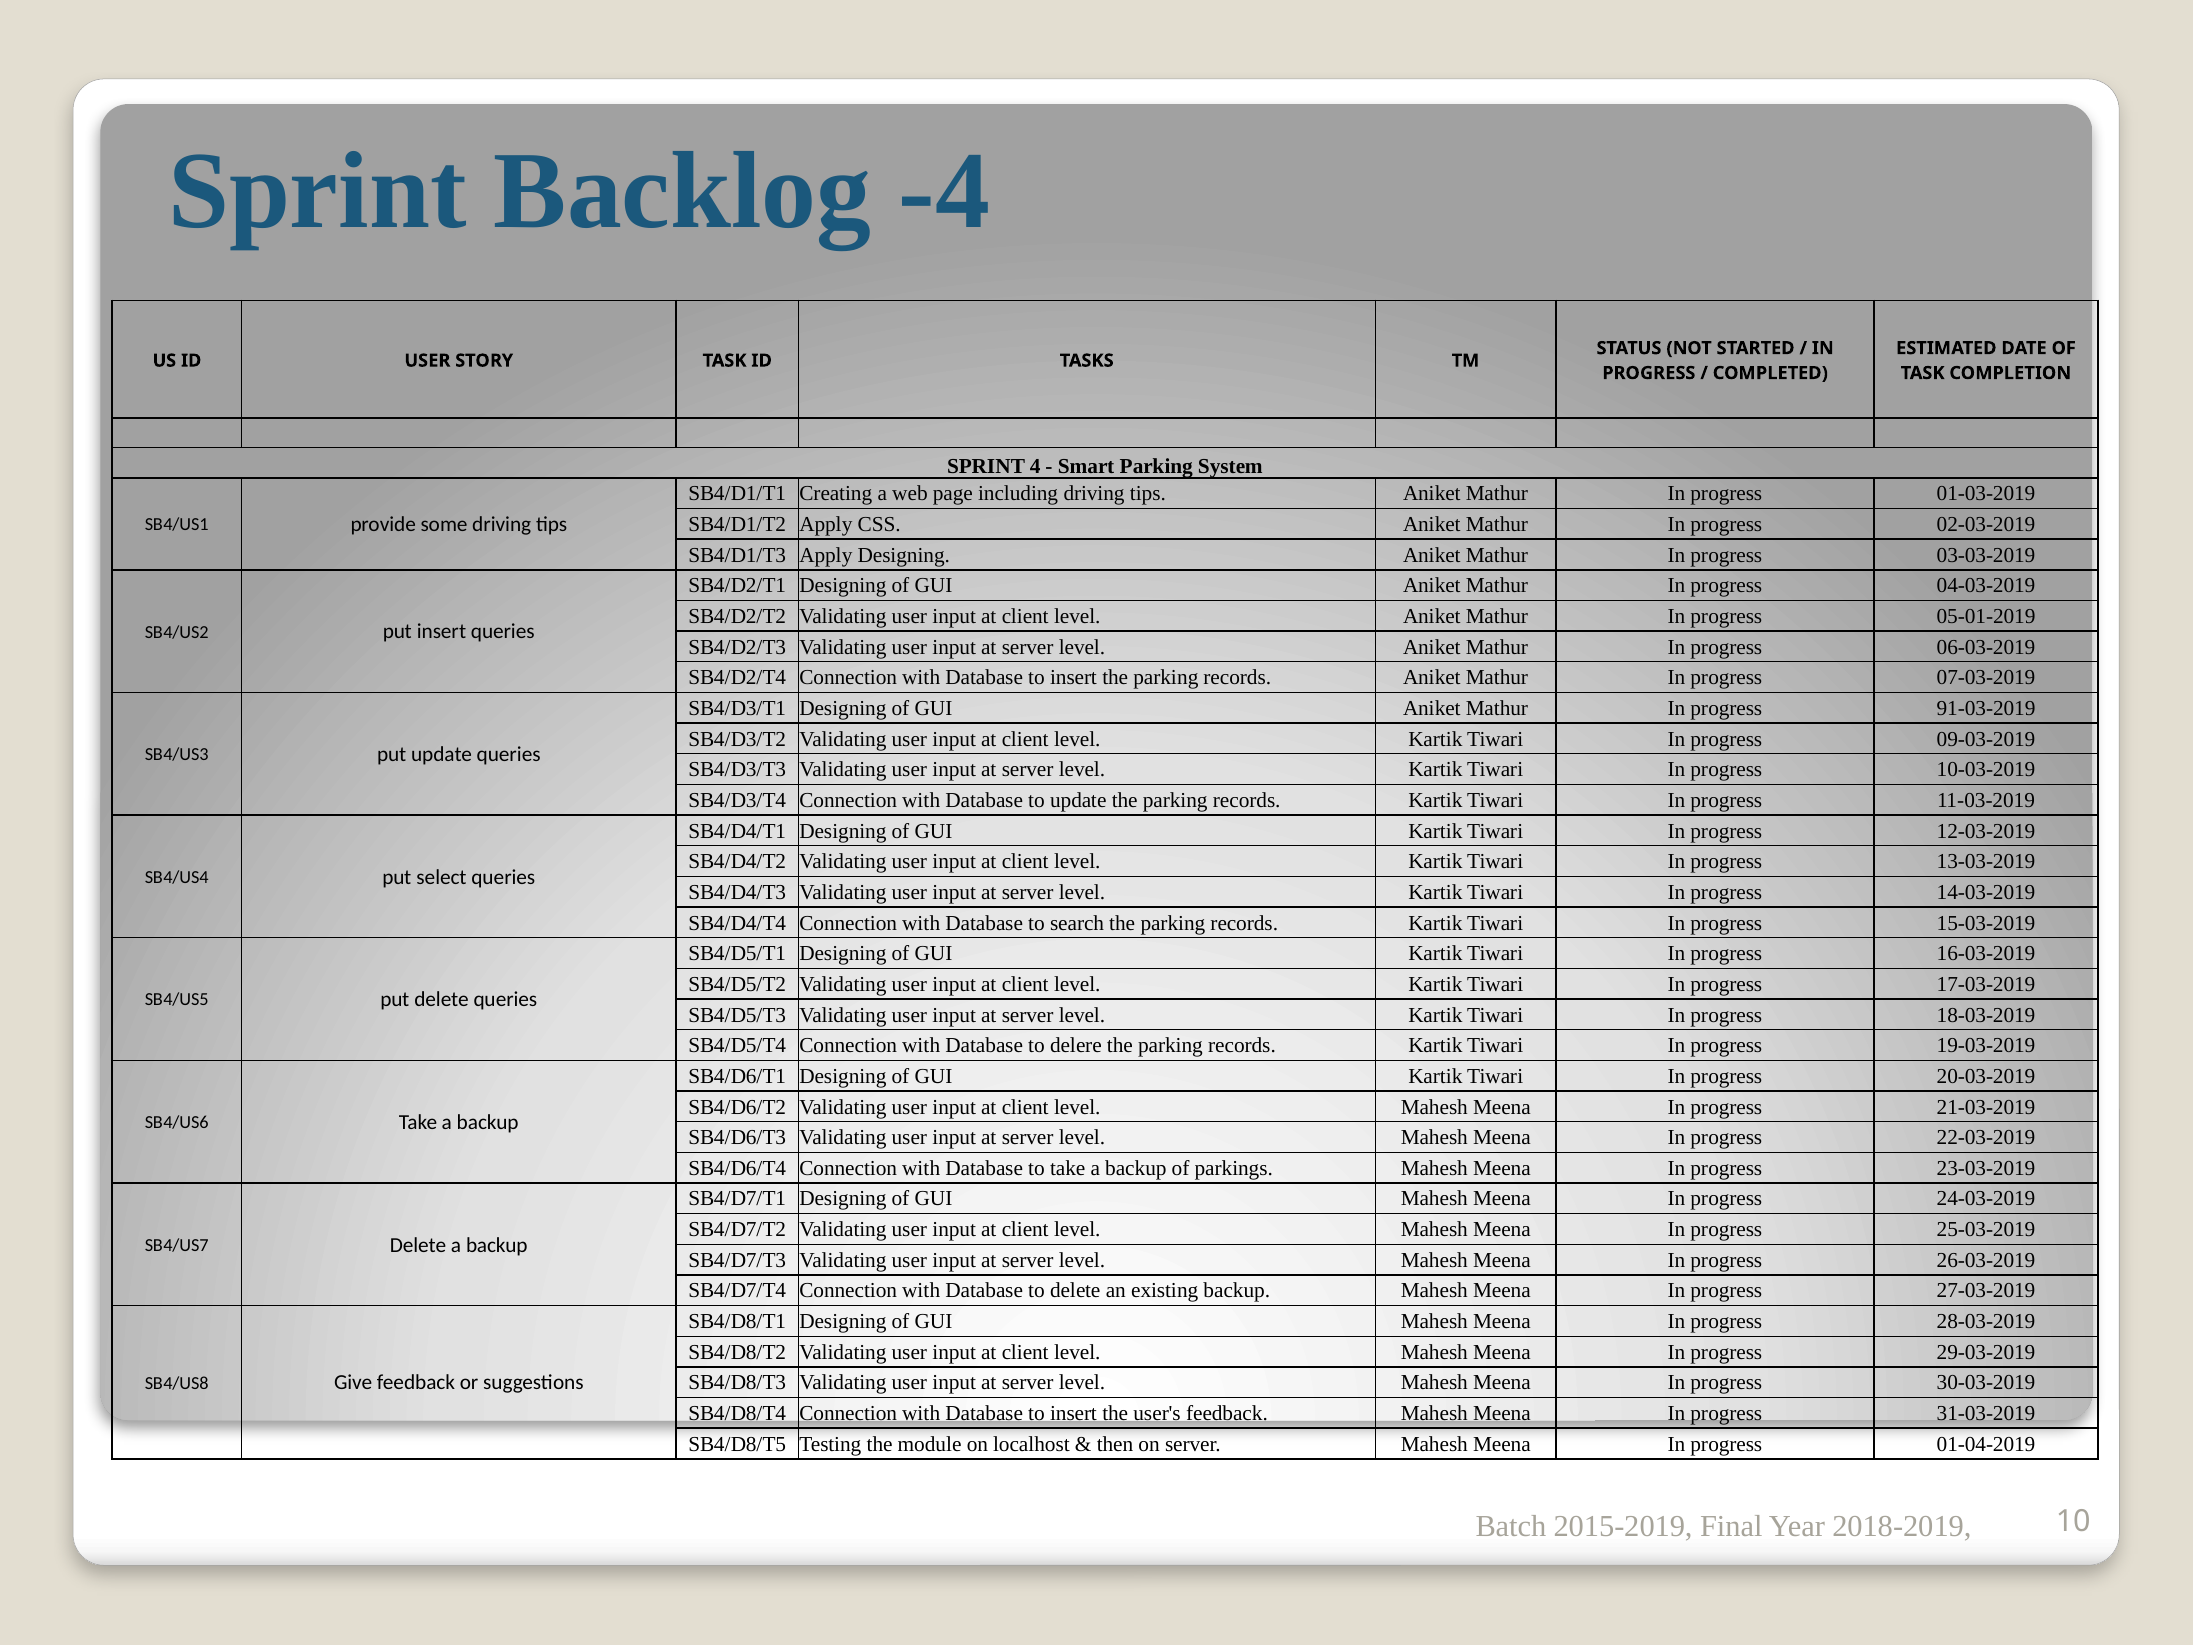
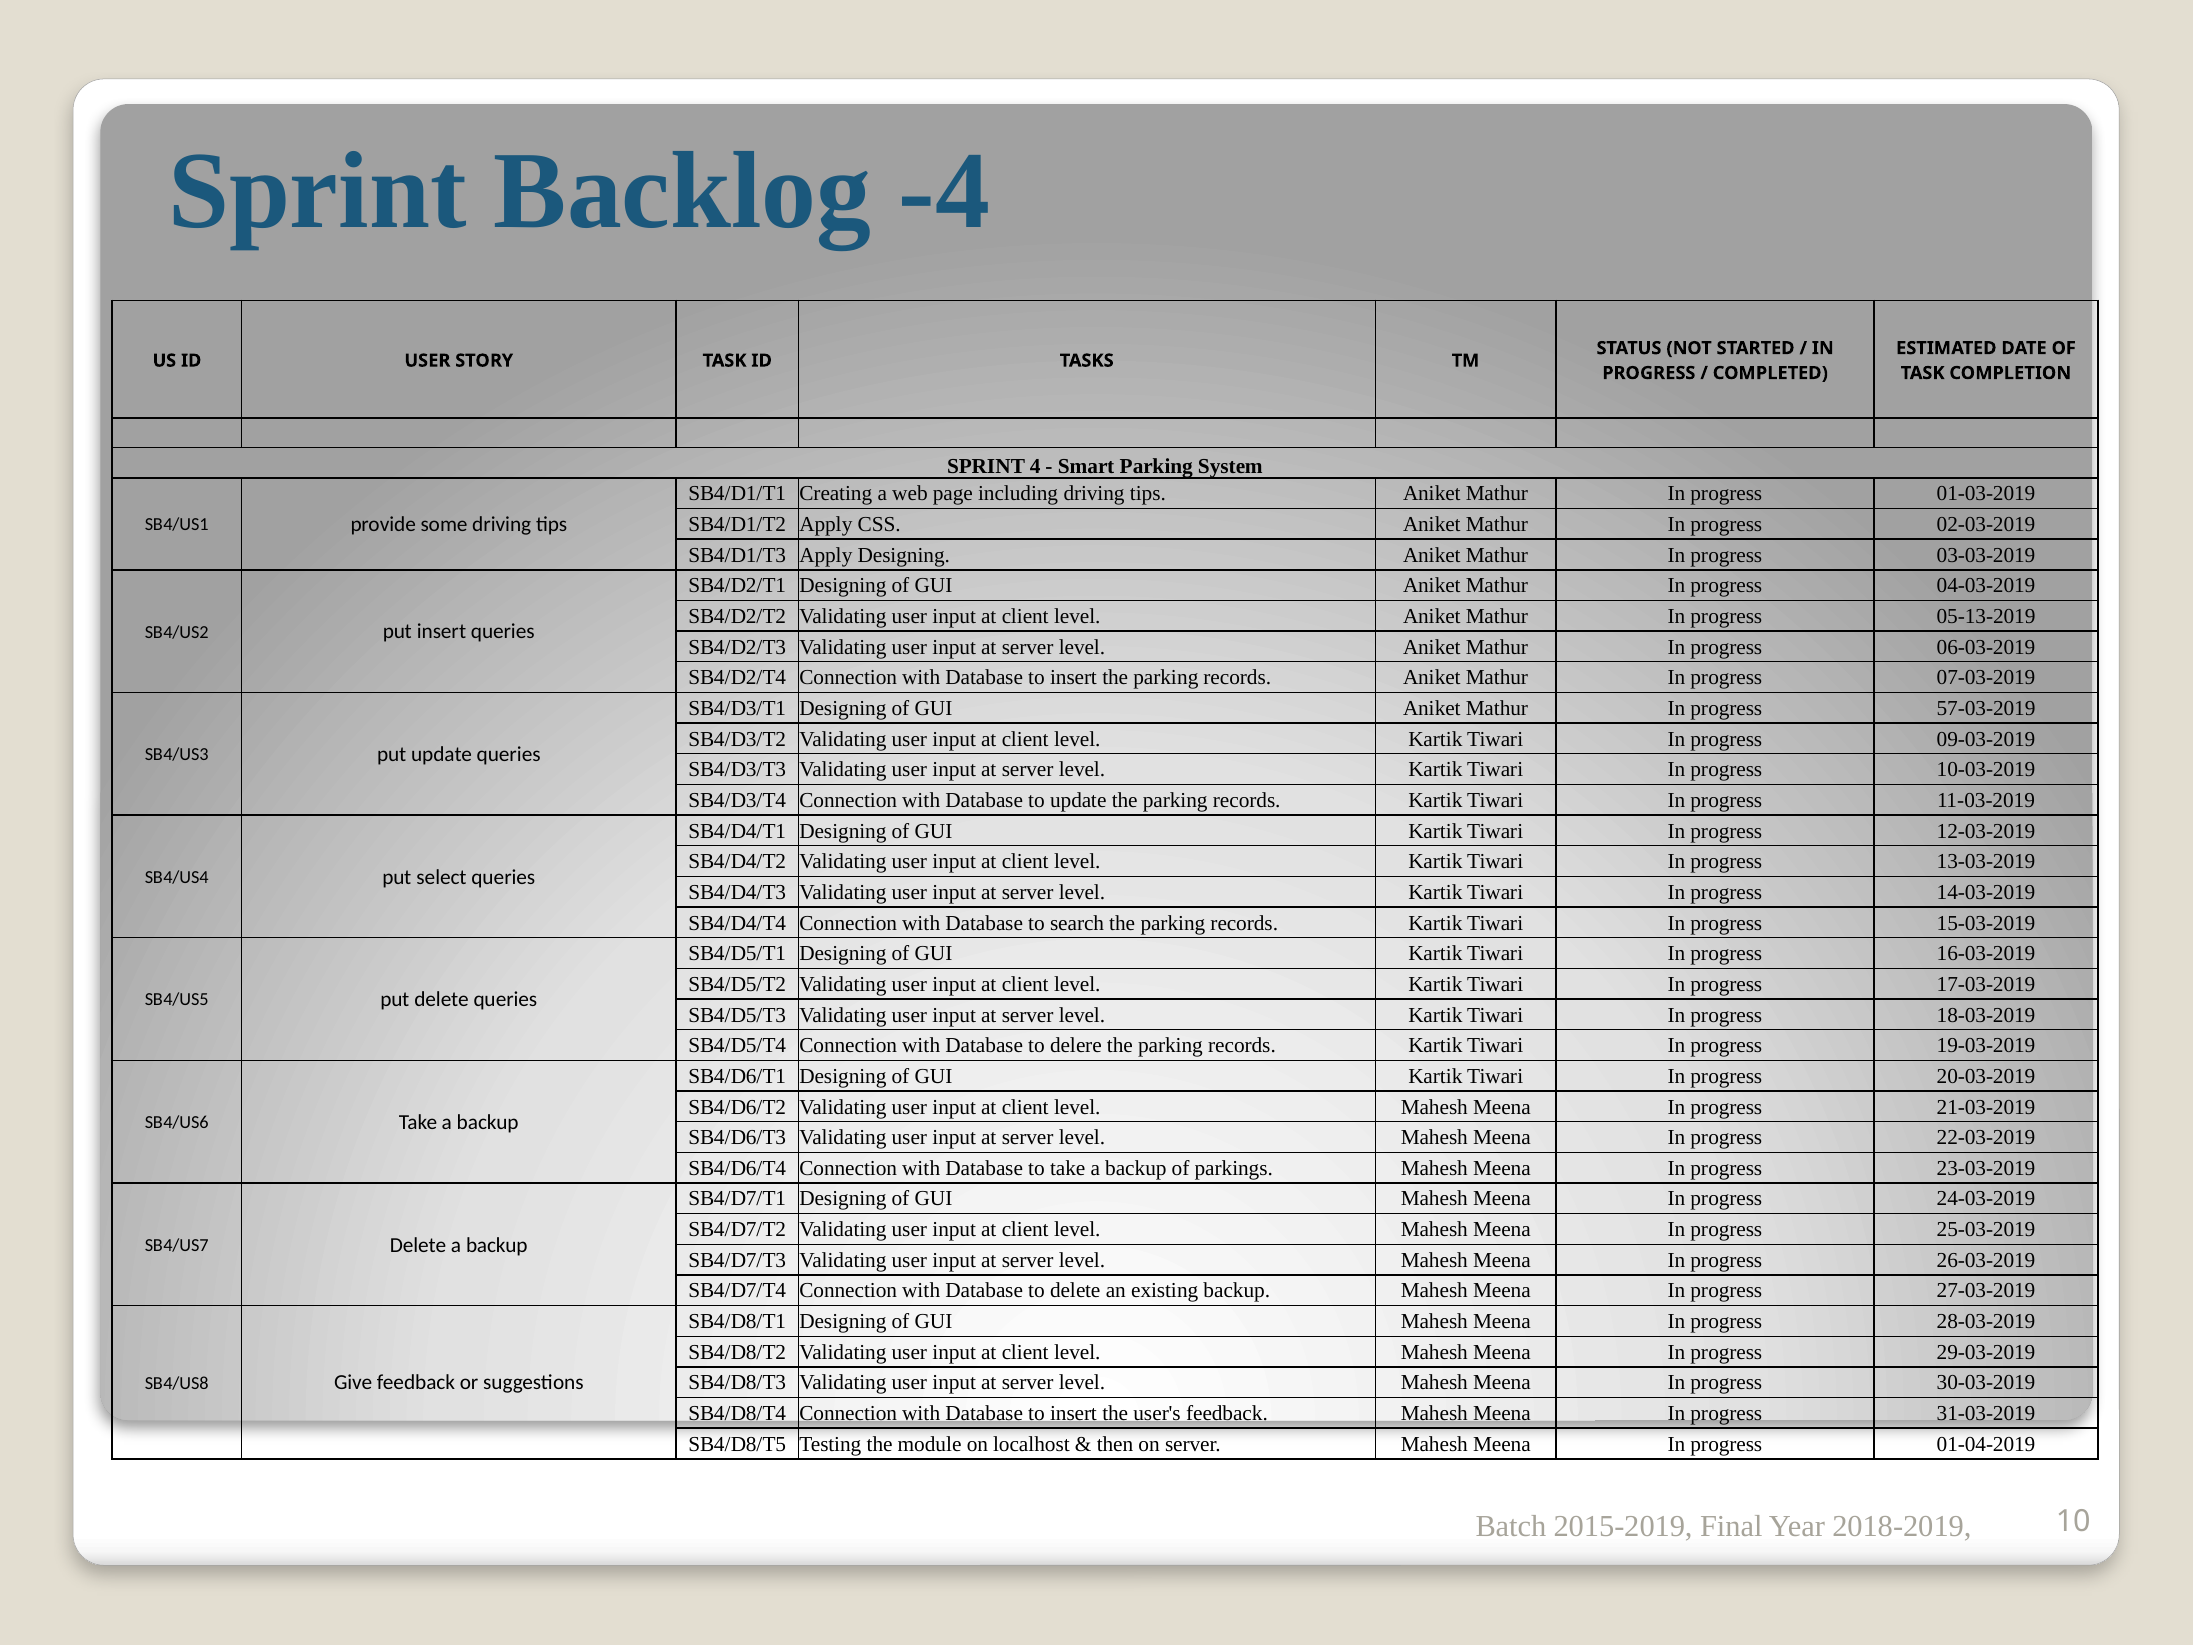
05-01-2019: 05-01-2019 -> 05-13-2019
91-03-2019: 91-03-2019 -> 57-03-2019
